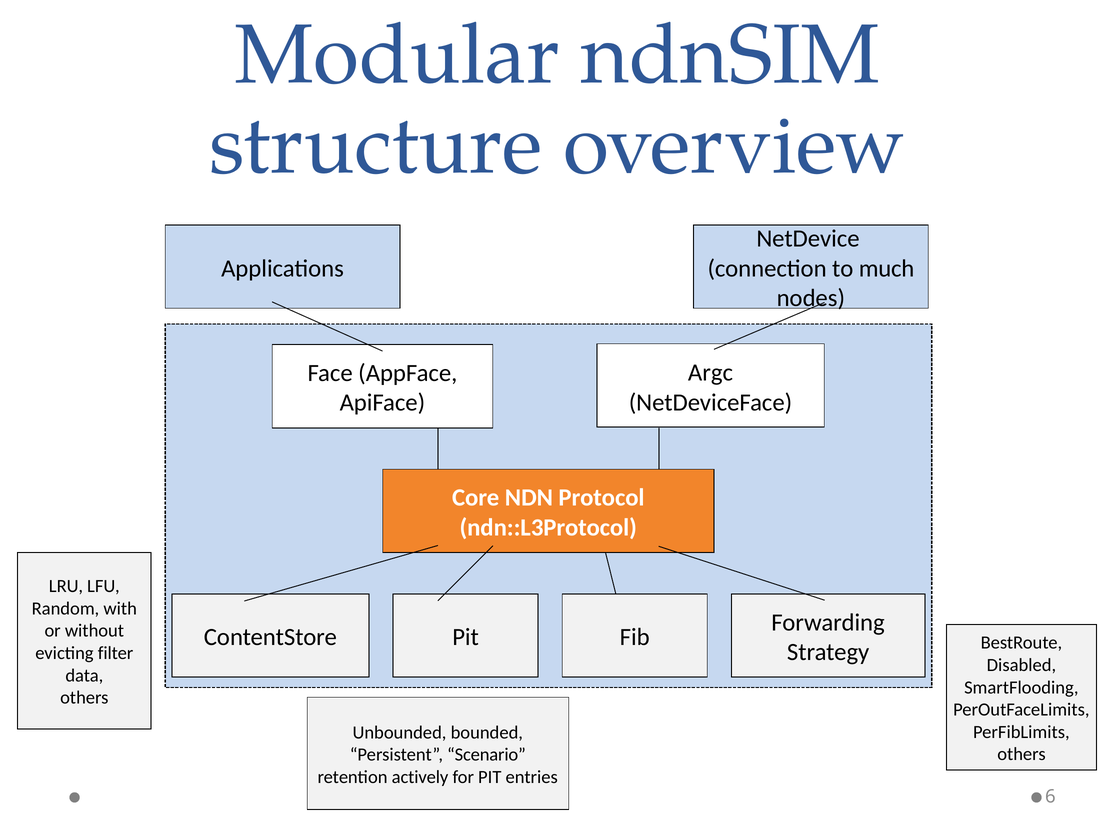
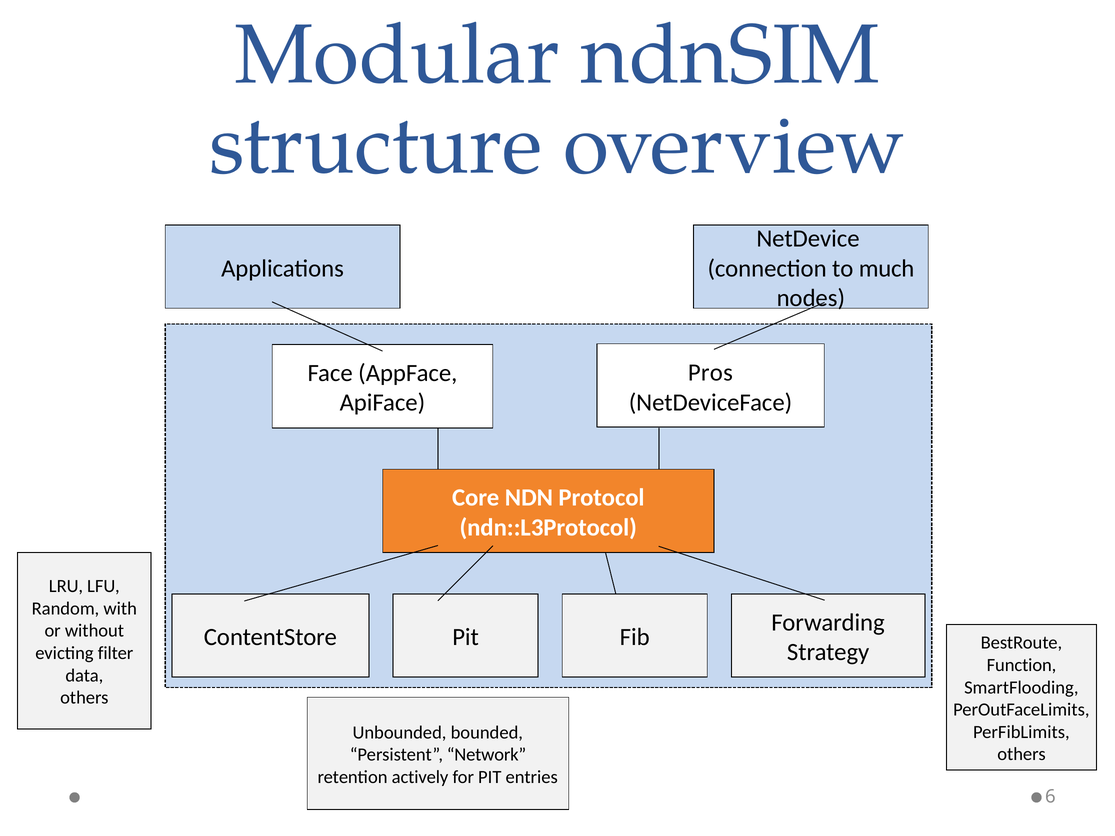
Argc: Argc -> Pros
Disabled: Disabled -> Function
Scenario: Scenario -> Network
